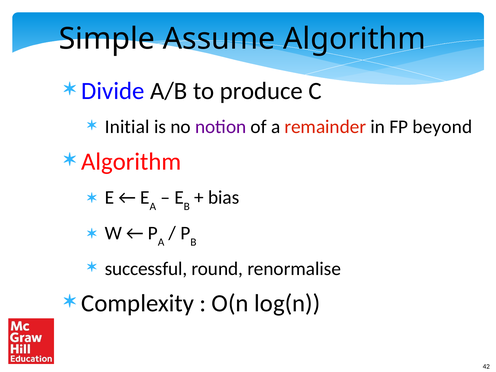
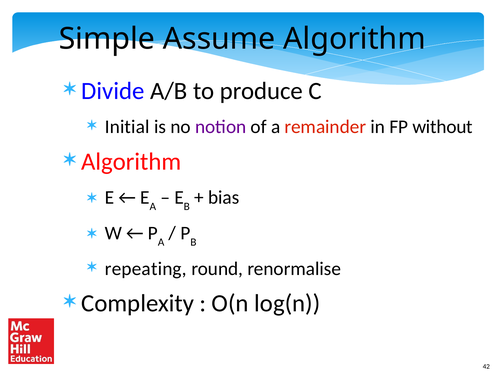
beyond: beyond -> without
successful: successful -> repeating
